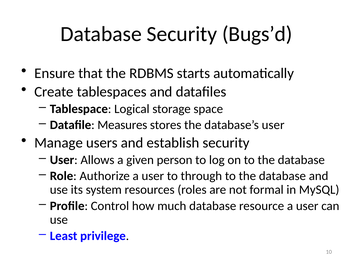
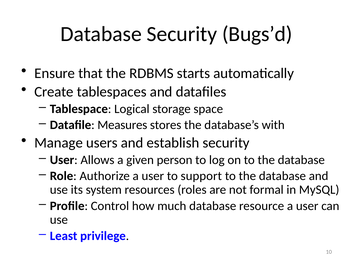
database’s user: user -> with
through: through -> support
